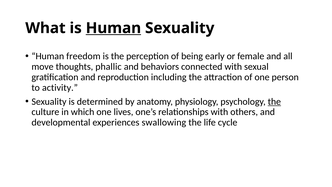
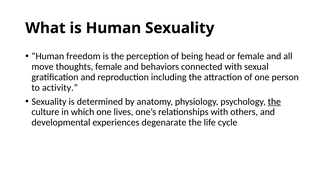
Human at (113, 28) underline: present -> none
early: early -> head
thoughts phallic: phallic -> female
swallowing: swallowing -> degenarate
